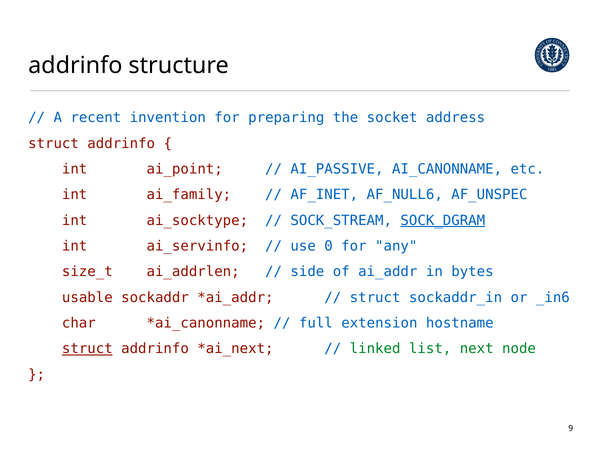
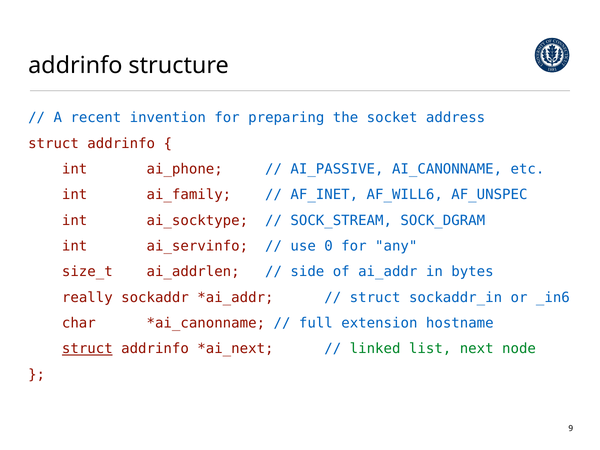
ai_point: ai_point -> ai_phone
AF_NULL6: AF_NULL6 -> AF_WILL6
SOCK_DGRAM underline: present -> none
usable: usable -> really
